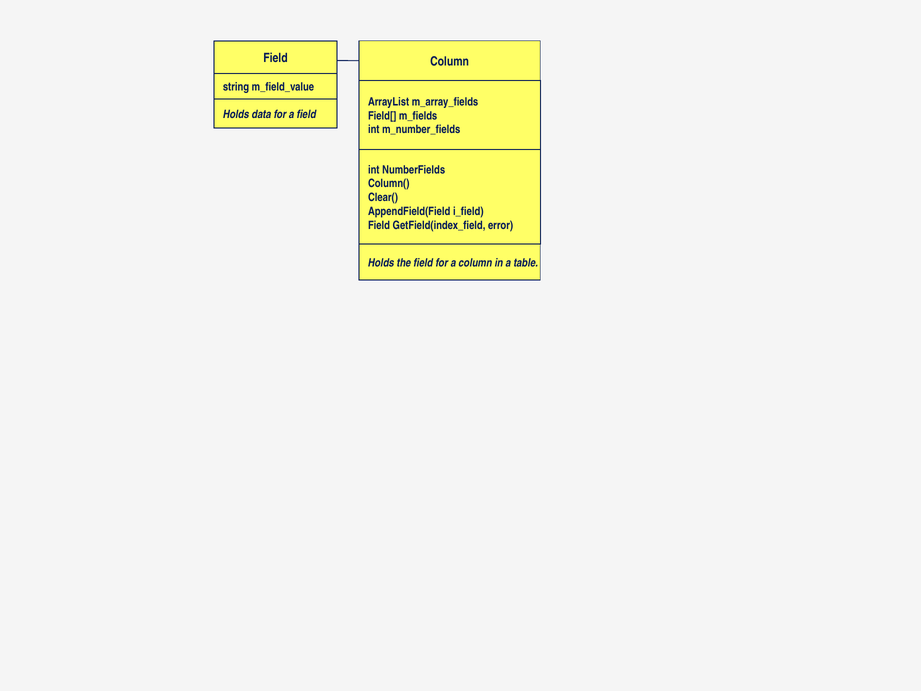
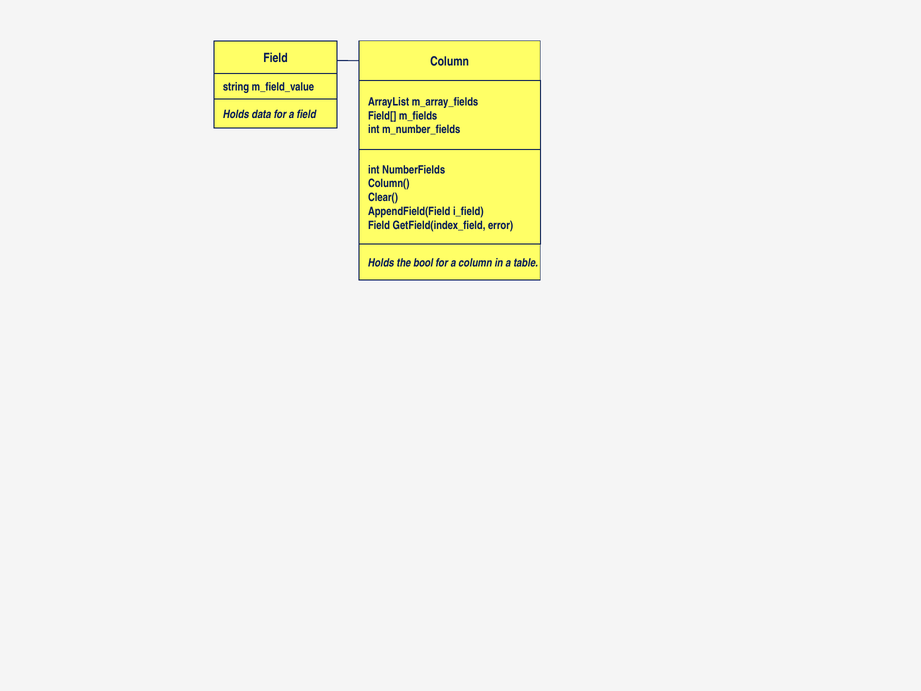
the field: field -> bool
